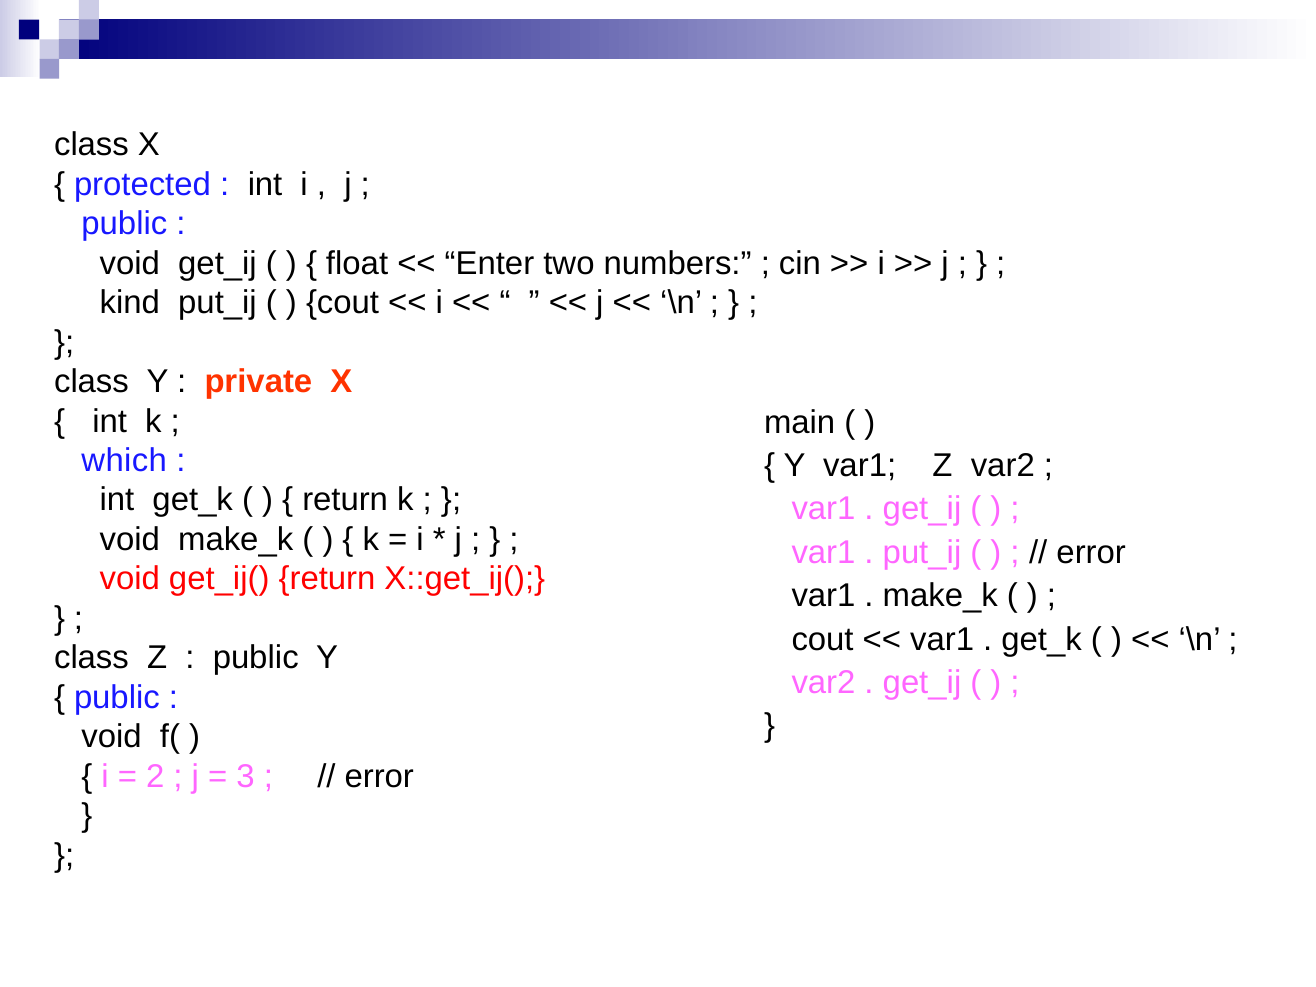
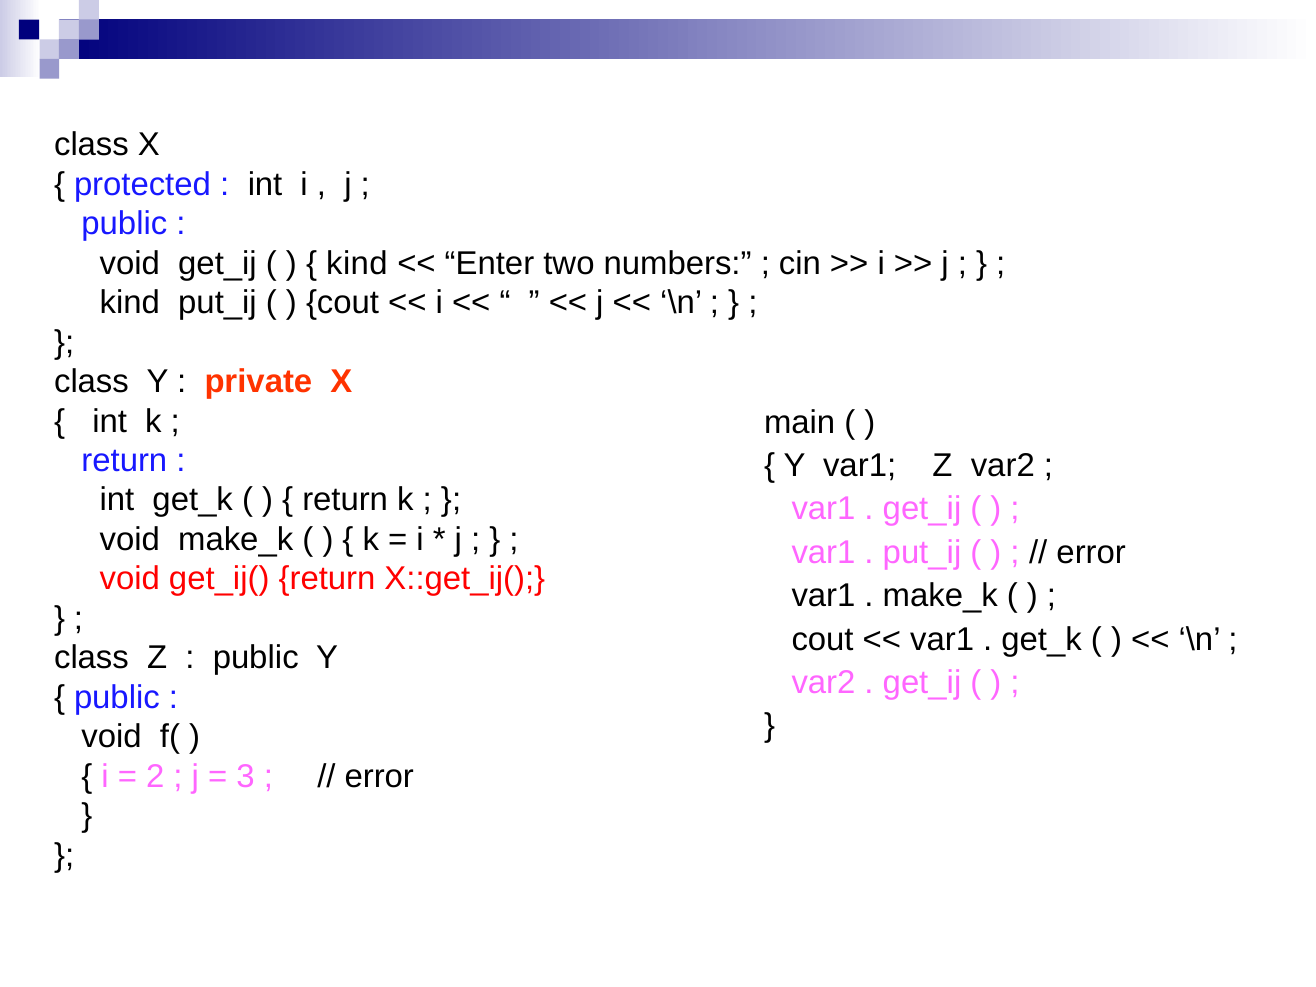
float at (357, 263): float -> kind
which at (124, 461): which -> return
